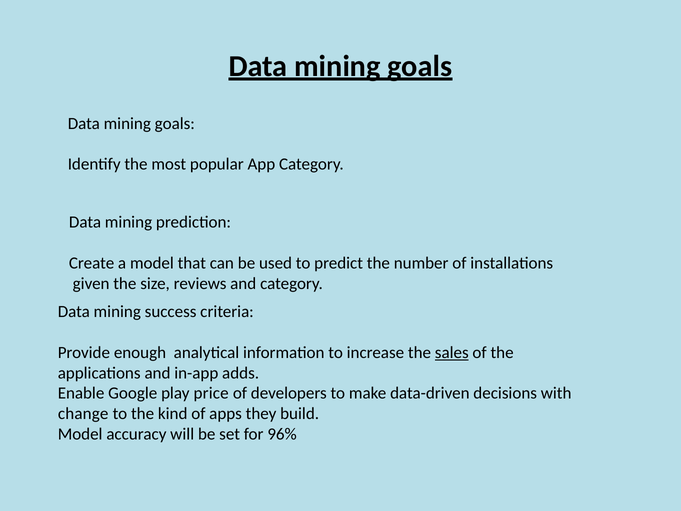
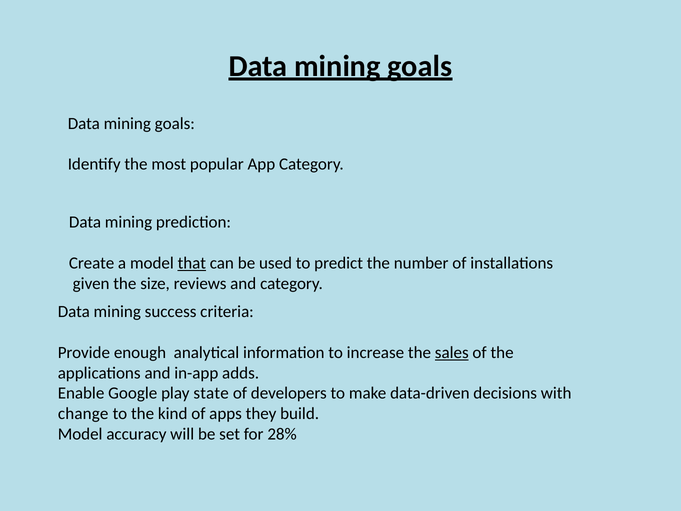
that underline: none -> present
price: price -> state
96%: 96% -> 28%
